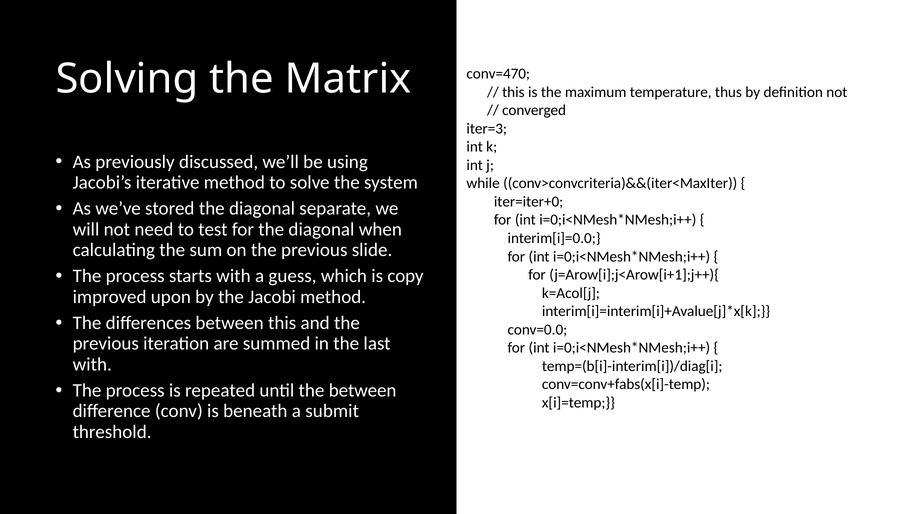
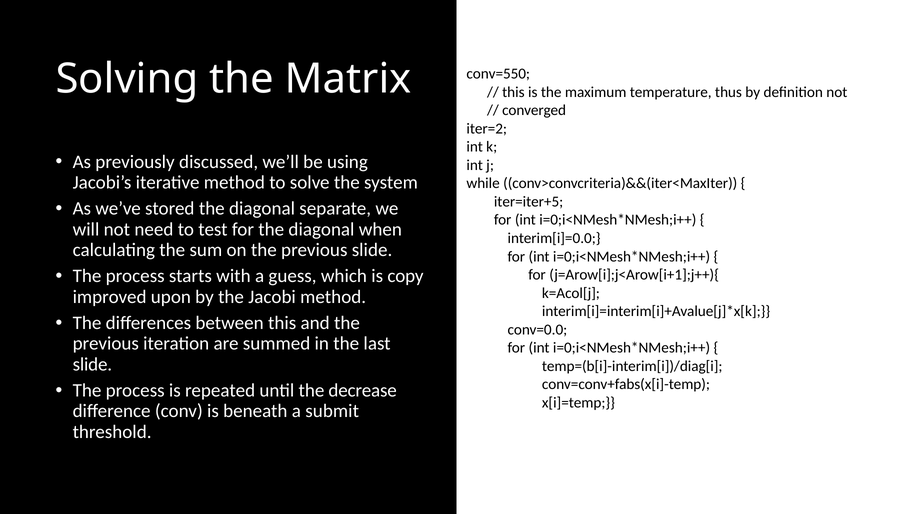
conv=470: conv=470 -> conv=550
iter=3: iter=3 -> iter=2
iter=iter+0: iter=iter+0 -> iter=iter+5
with at (92, 364): with -> slide
the between: between -> decrease
